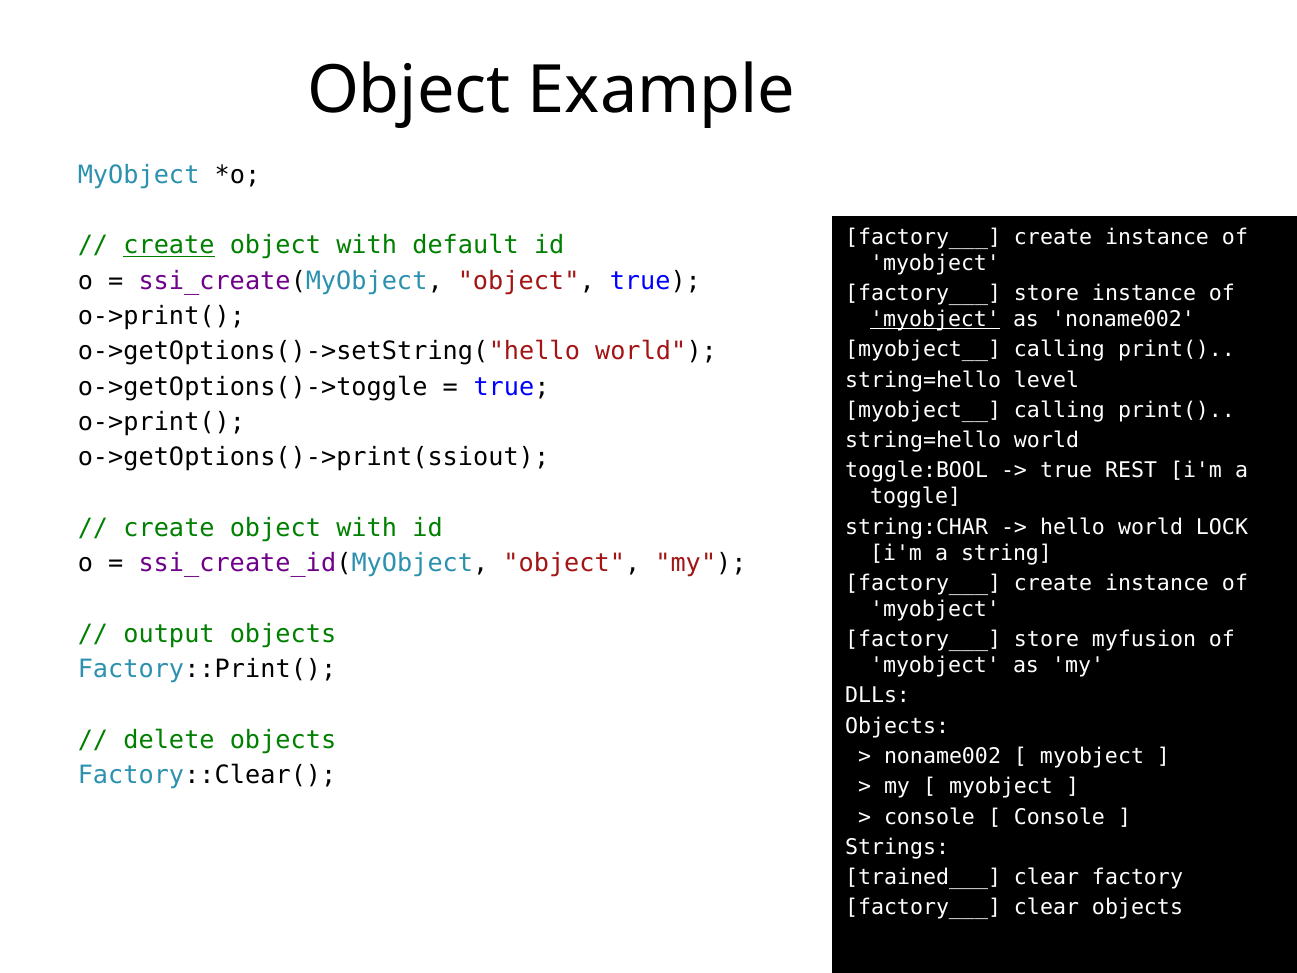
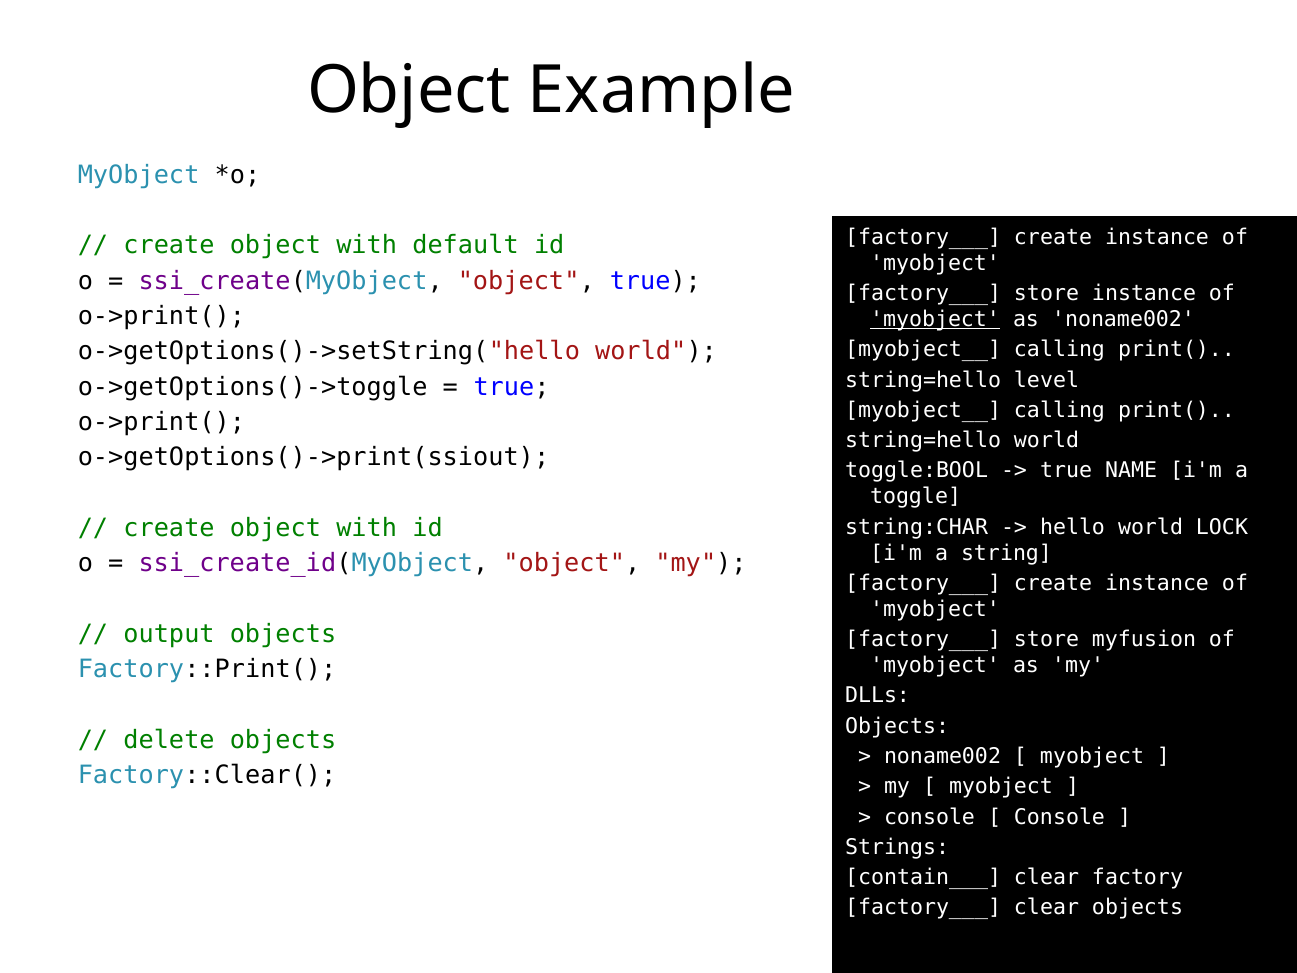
create at (169, 245) underline: present -> none
REST: REST -> NAME
trained___: trained___ -> contain___
